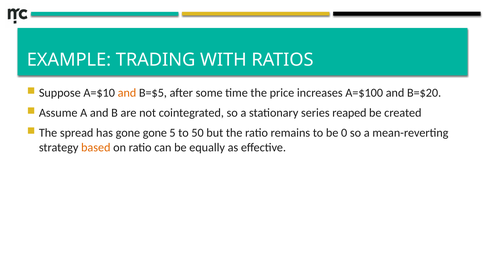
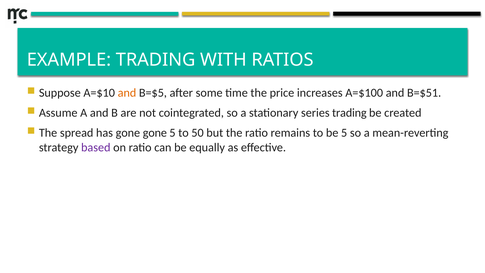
B=$20: B=$20 -> B=$51
series reaped: reaped -> trading
be 0: 0 -> 5
based colour: orange -> purple
